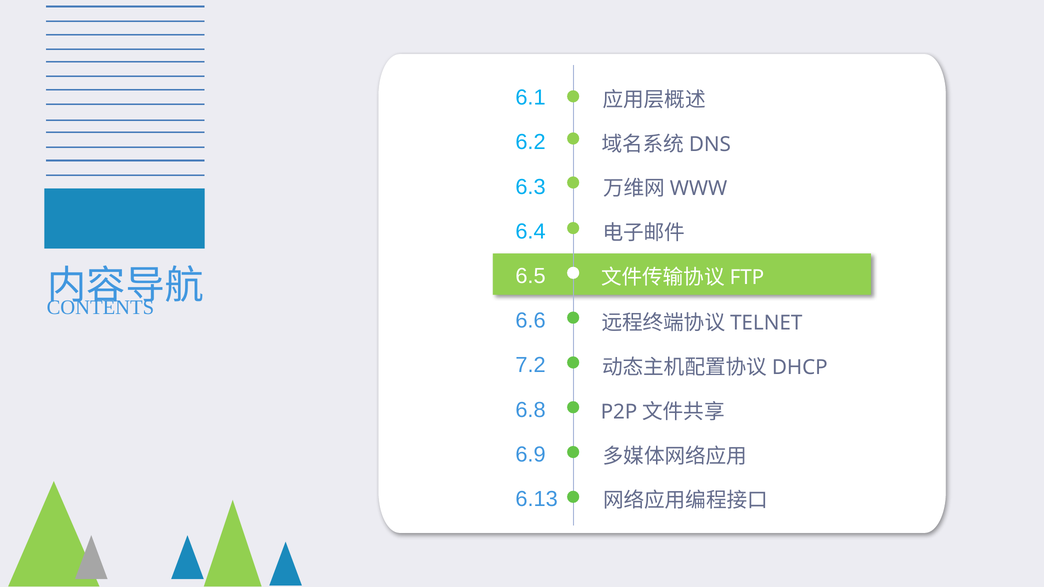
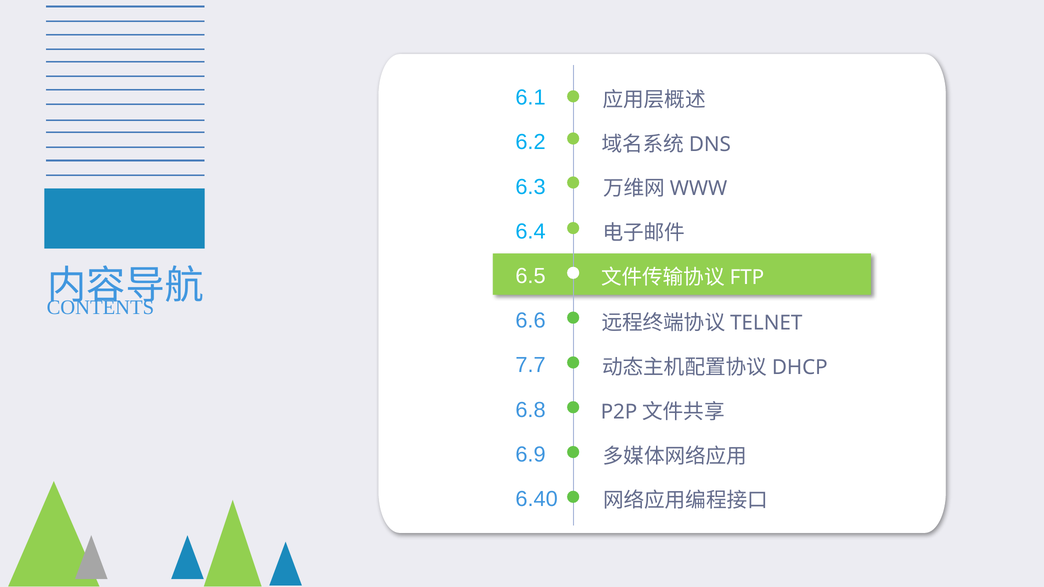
7.2: 7.2 -> 7.7
6.13: 6.13 -> 6.40
